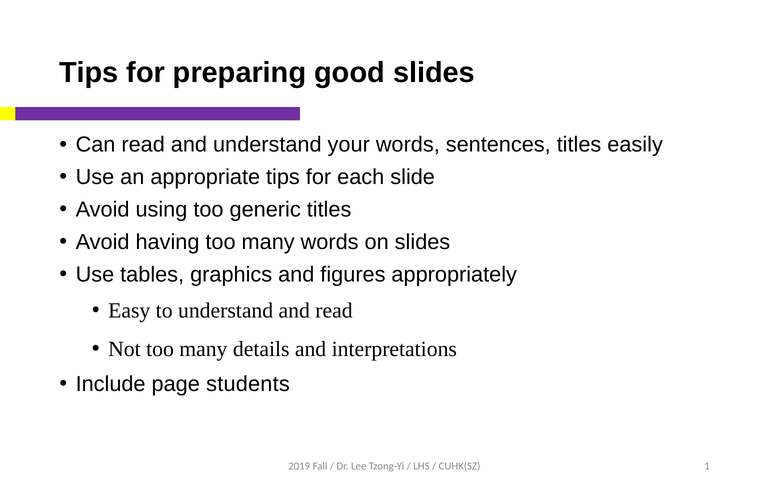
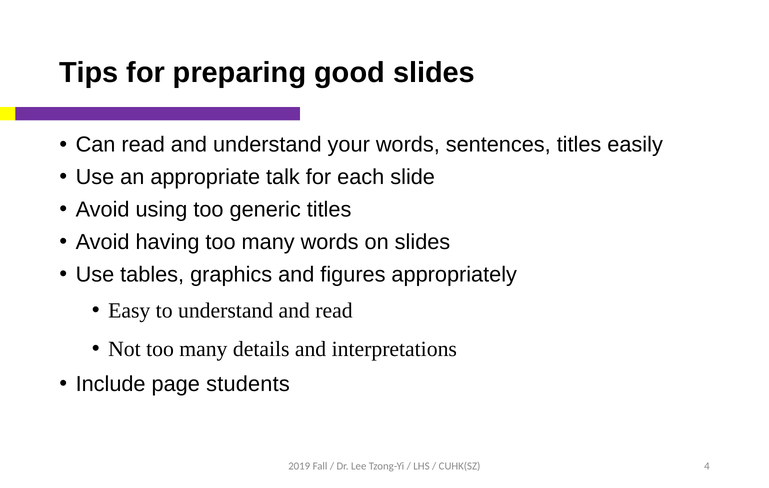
appropriate tips: tips -> talk
1: 1 -> 4
